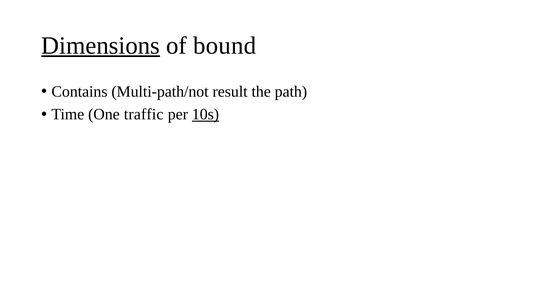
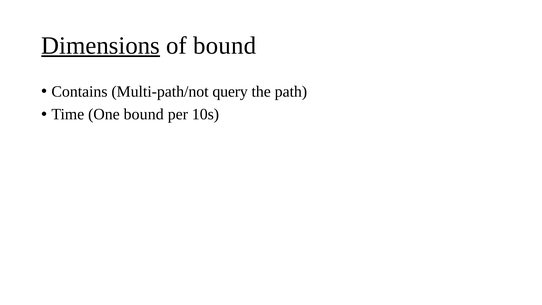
result: result -> query
One traffic: traffic -> bound
10s underline: present -> none
